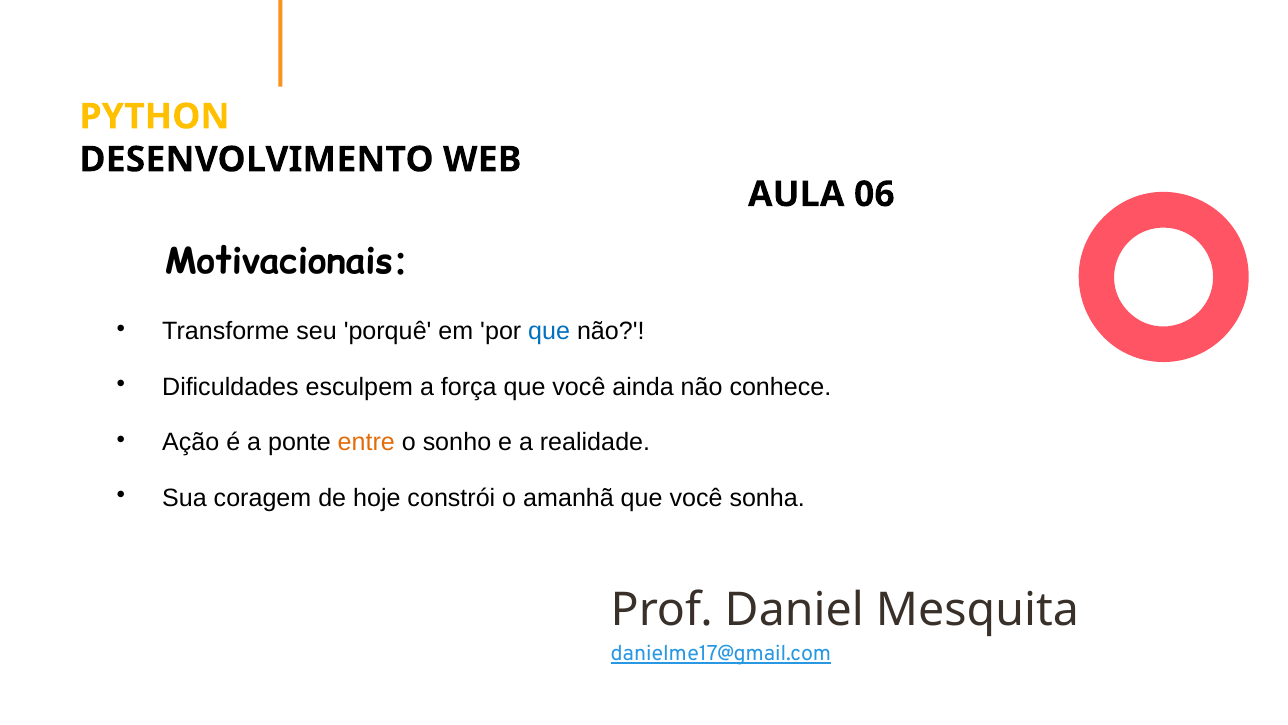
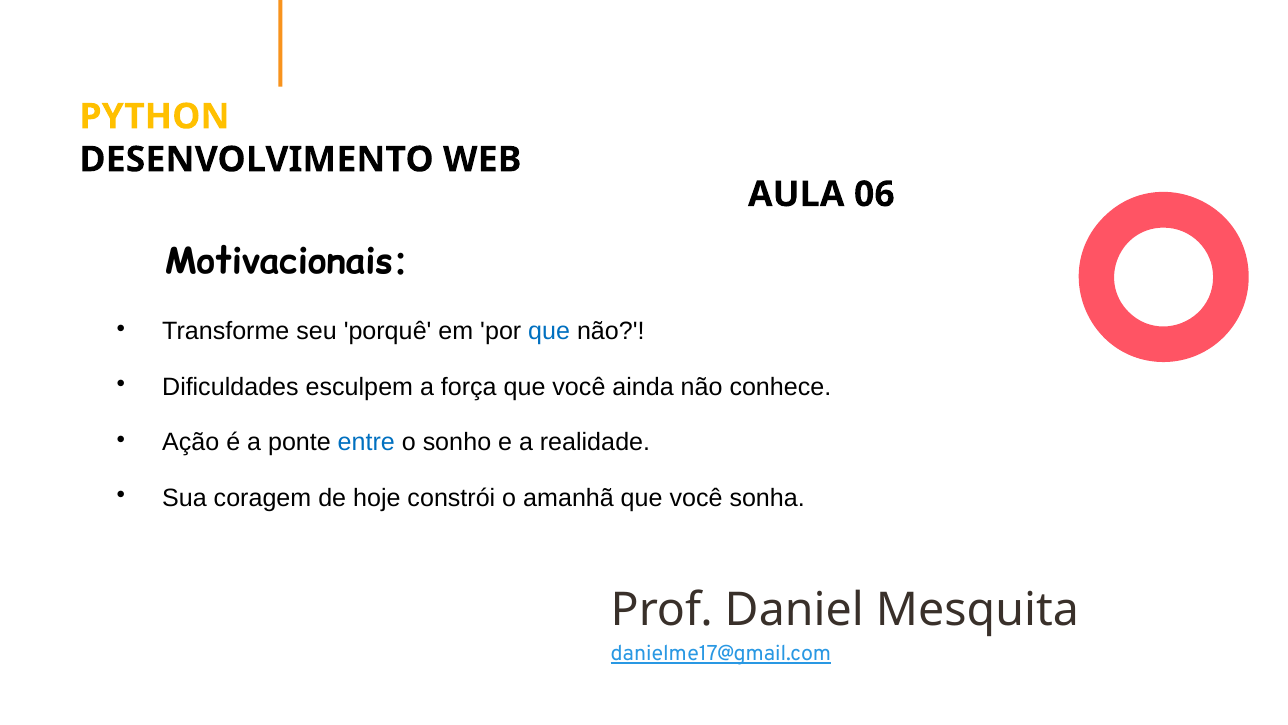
entre colour: orange -> blue
